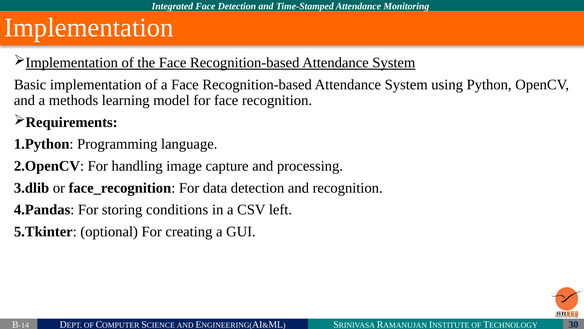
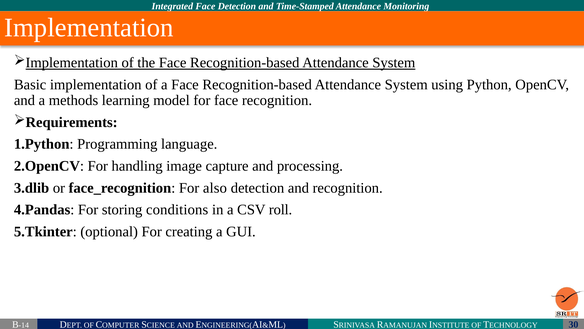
data: data -> also
left: left -> roll
